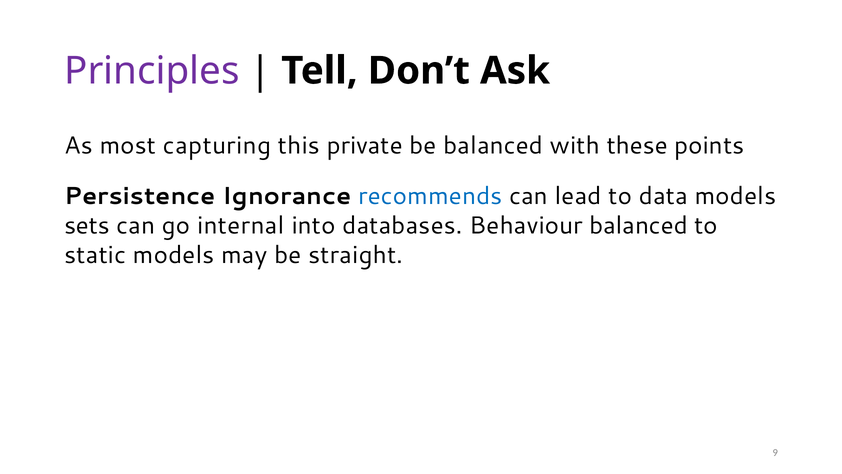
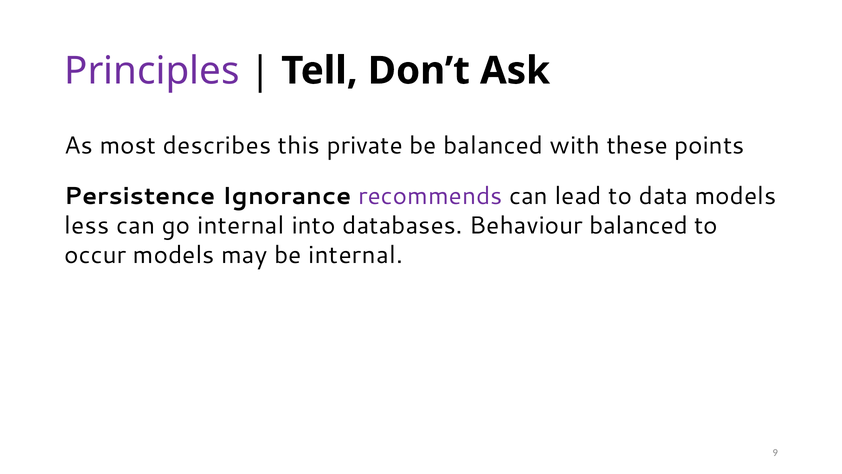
capturing: capturing -> describes
recommends colour: blue -> purple
sets: sets -> less
static: static -> occur
be straight: straight -> internal
